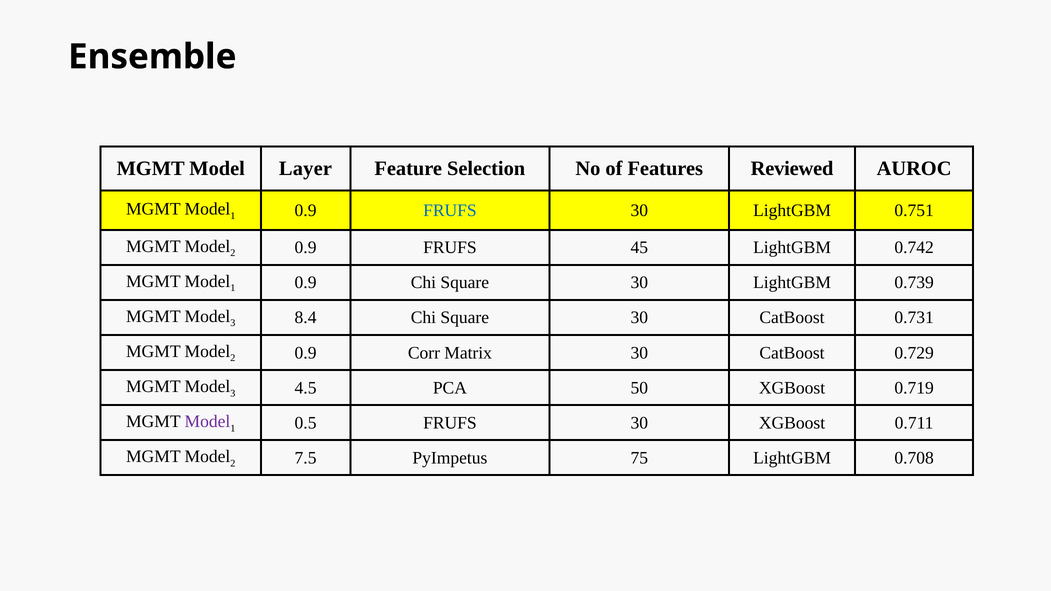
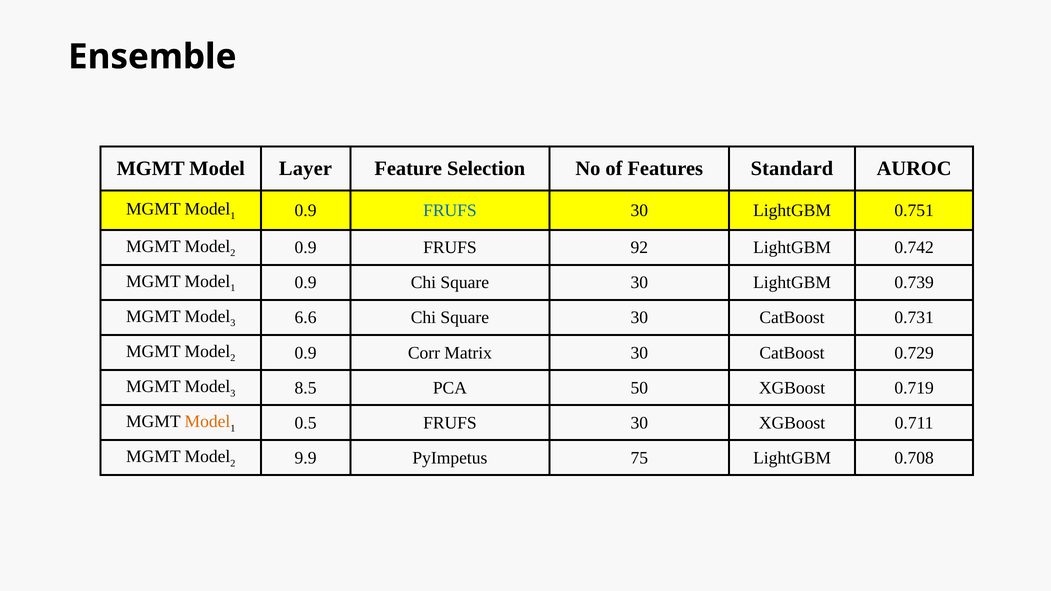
Reviewed: Reviewed -> Standard
45: 45 -> 92
8.4: 8.4 -> 6.6
4.5: 4.5 -> 8.5
Model at (207, 422) colour: purple -> orange
7.5: 7.5 -> 9.9
